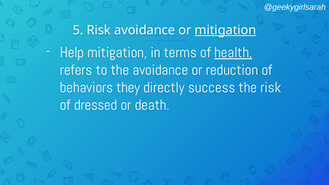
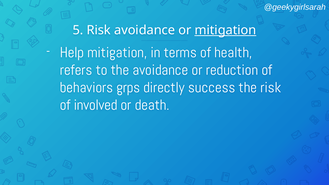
health underline: present -> none
they: they -> grps
dressed: dressed -> involved
